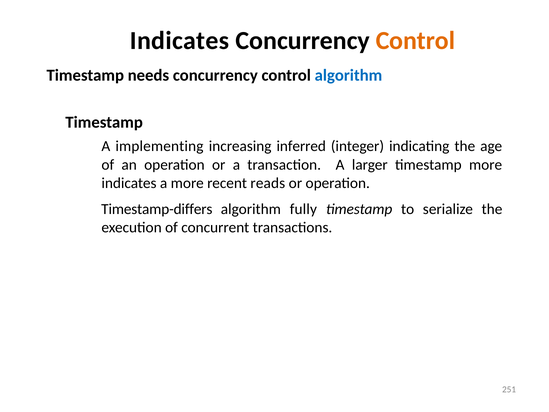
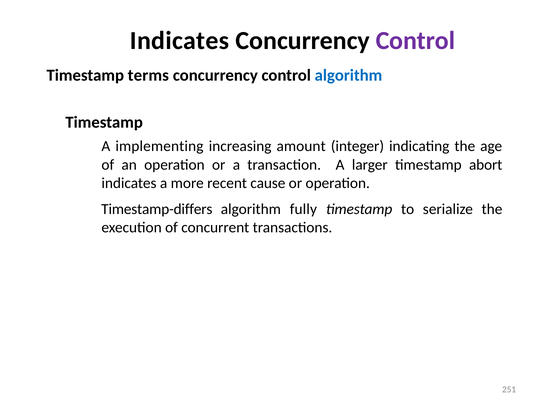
Control at (415, 41) colour: orange -> purple
needs: needs -> terms
inferred: inferred -> amount
timestamp more: more -> abort
reads: reads -> cause
